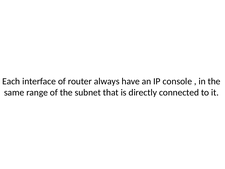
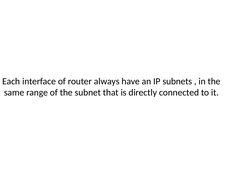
console: console -> subnets
